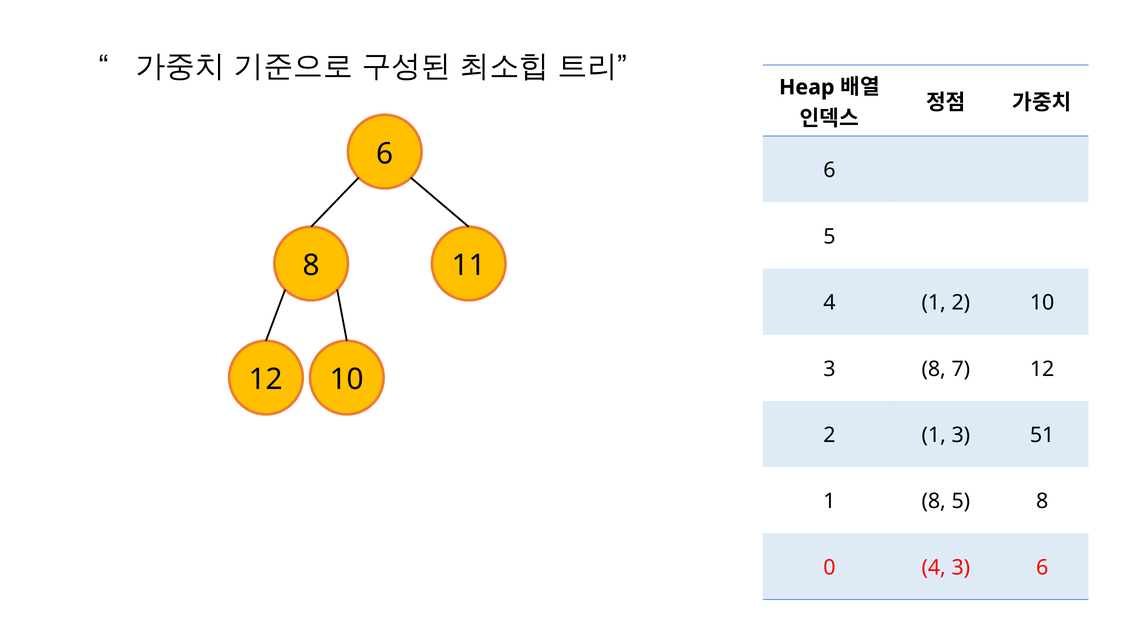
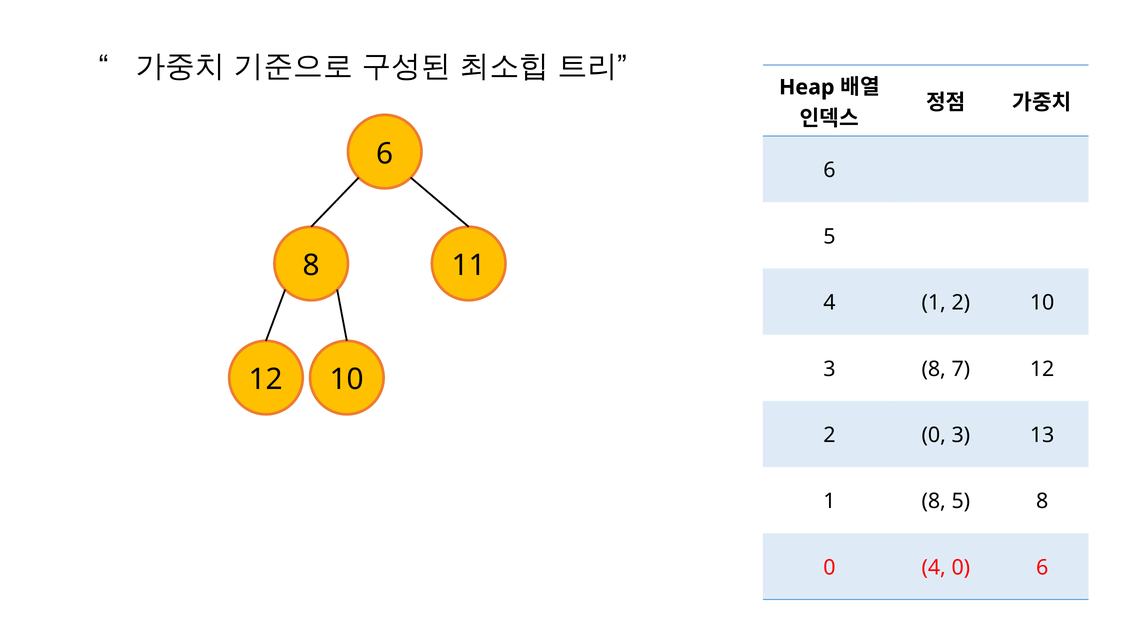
2 1: 1 -> 0
51: 51 -> 13
4 3: 3 -> 0
